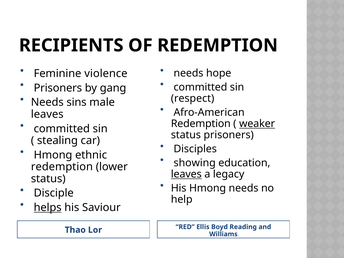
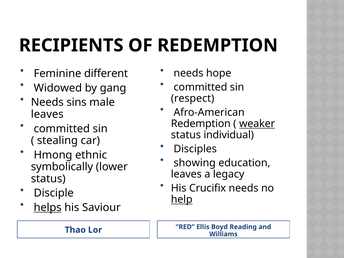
violence: violence -> different
Prisoners at (58, 88): Prisoners -> Widowed
status prisoners: prisoners -> individual
redemption at (62, 167): redemption -> symbolically
leaves at (186, 174) underline: present -> none
His Hmong: Hmong -> Crucifix
help underline: none -> present
